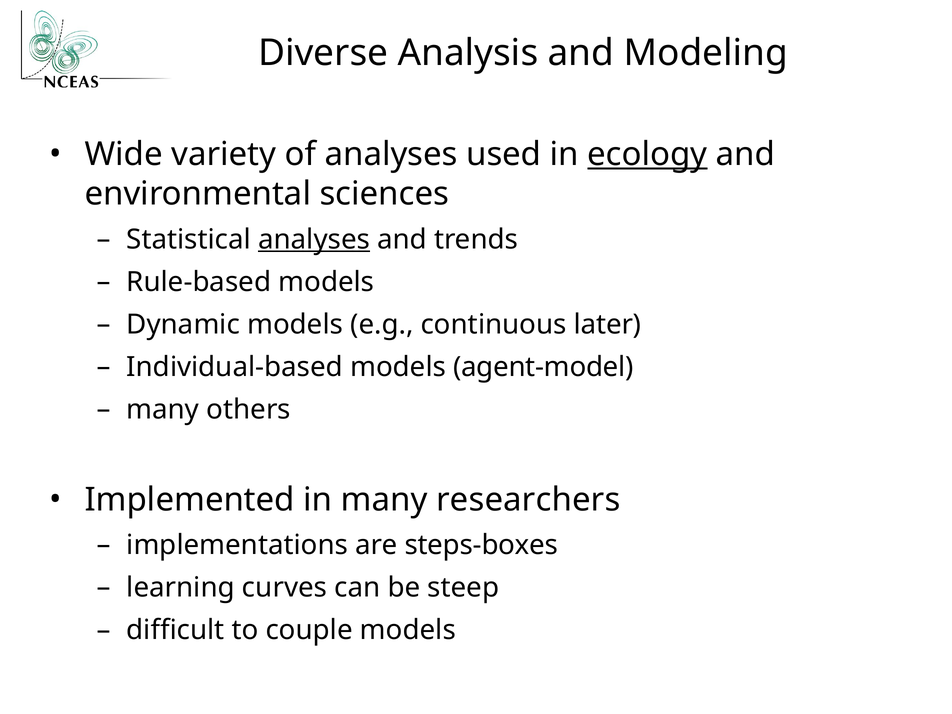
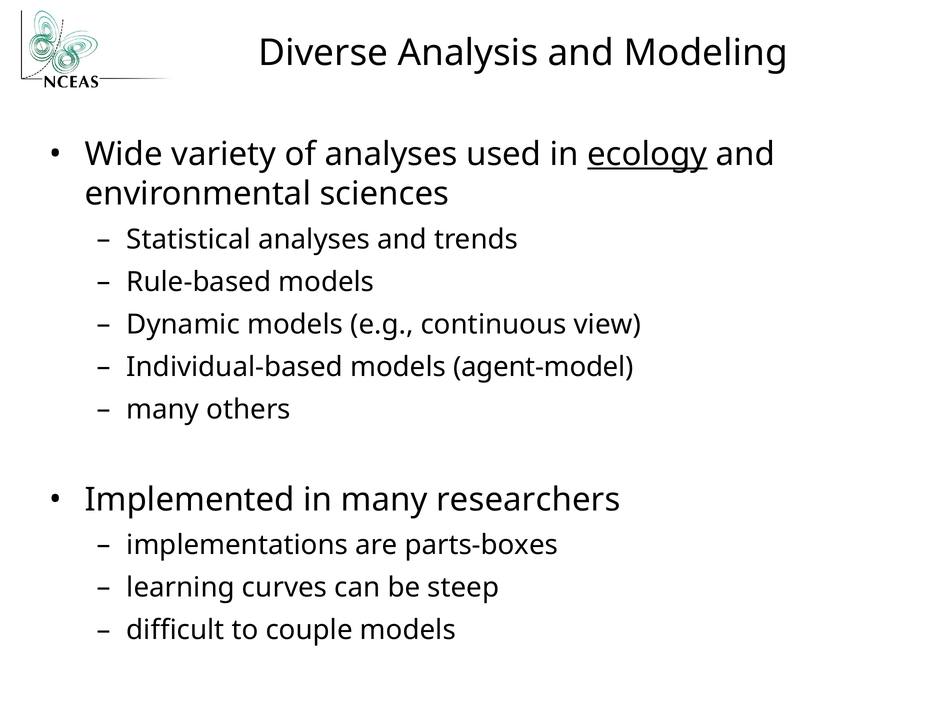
analyses at (314, 239) underline: present -> none
later: later -> view
steps-boxes: steps-boxes -> parts-boxes
